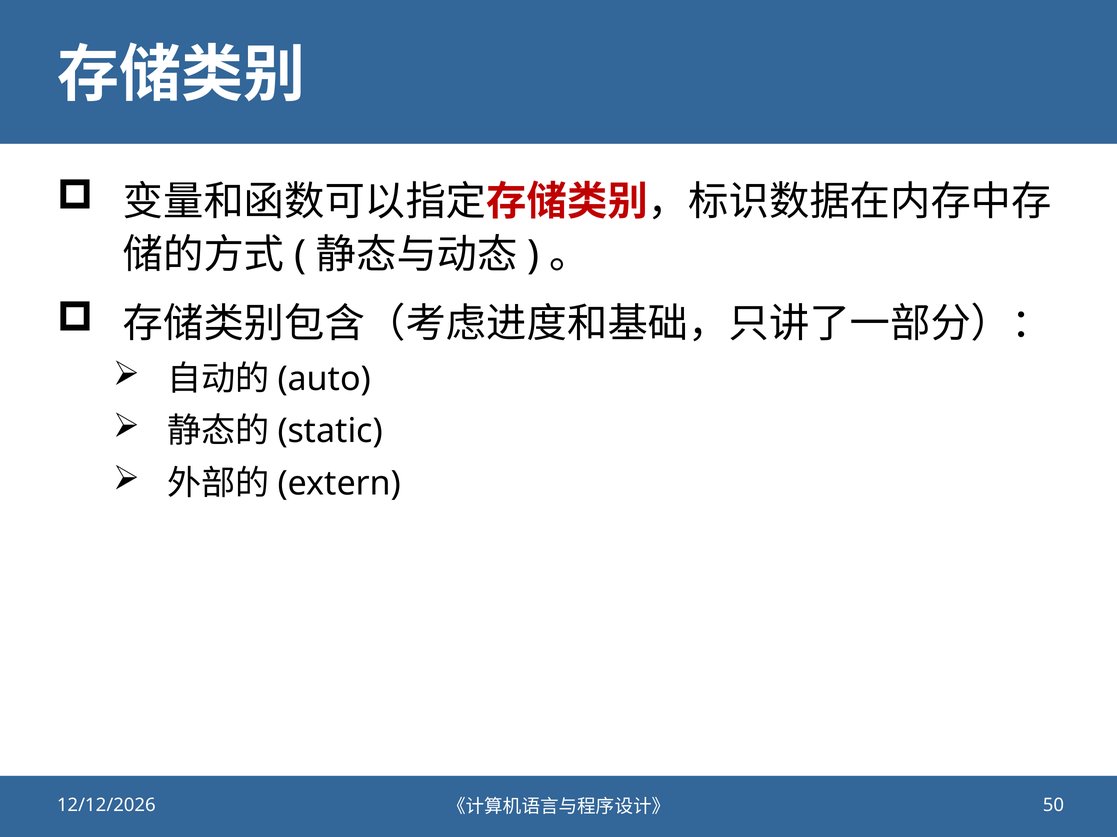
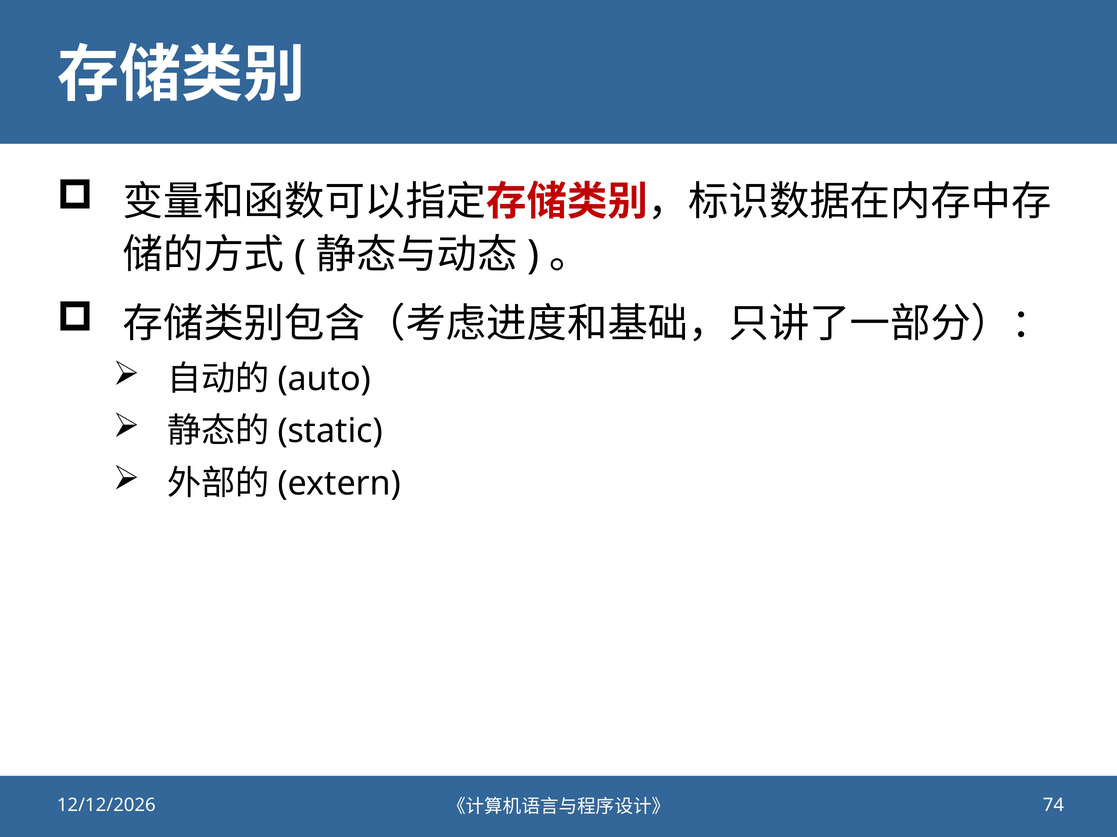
50: 50 -> 74
